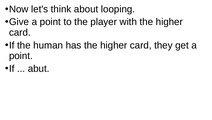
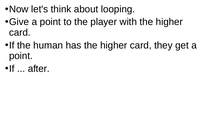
abut: abut -> after
